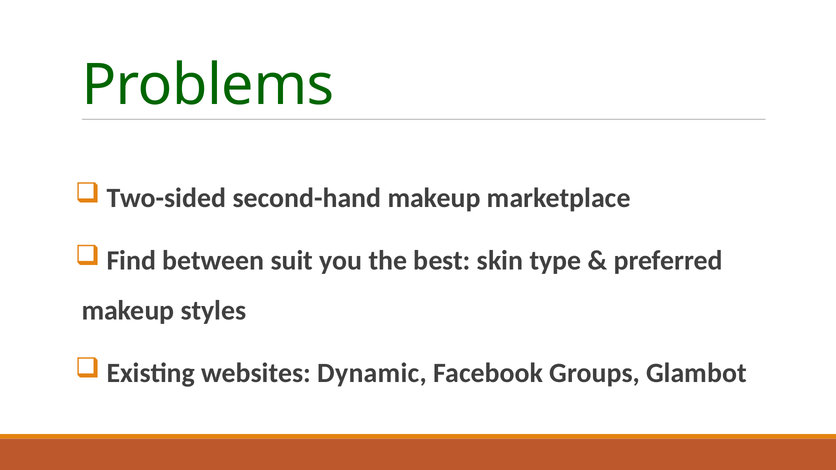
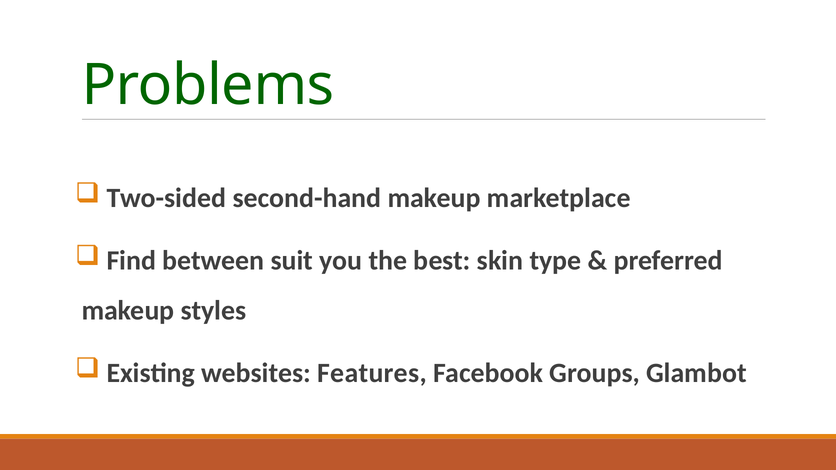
Dynamic: Dynamic -> Features
